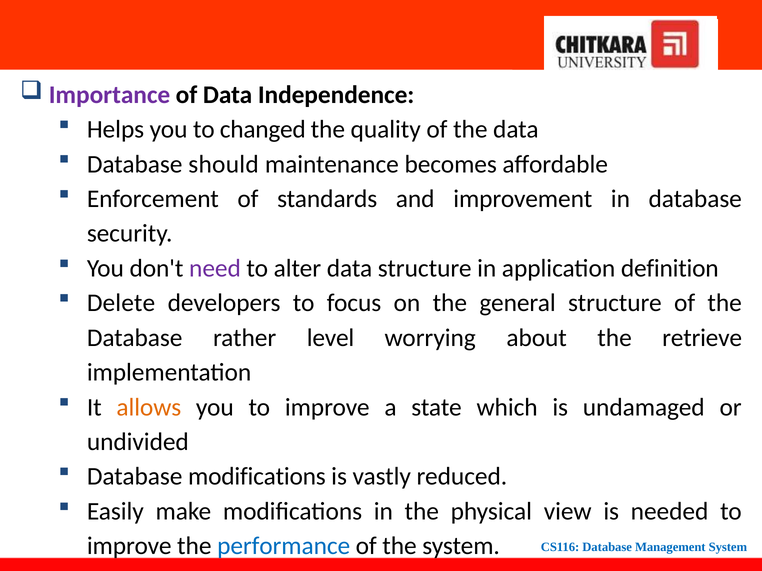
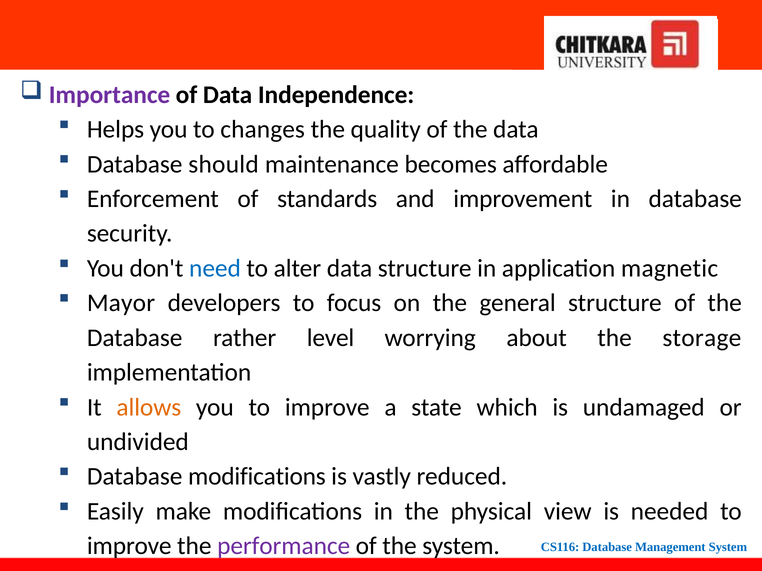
changed: changed -> changes
need colour: purple -> blue
definition: definition -> magnetic
Delete: Delete -> Mayor
retrieve: retrieve -> storage
performance colour: blue -> purple
